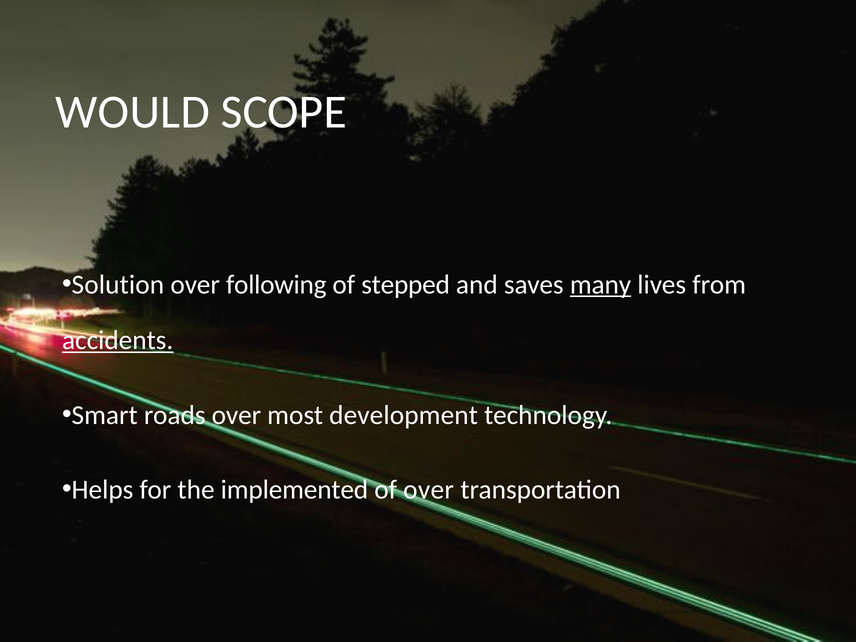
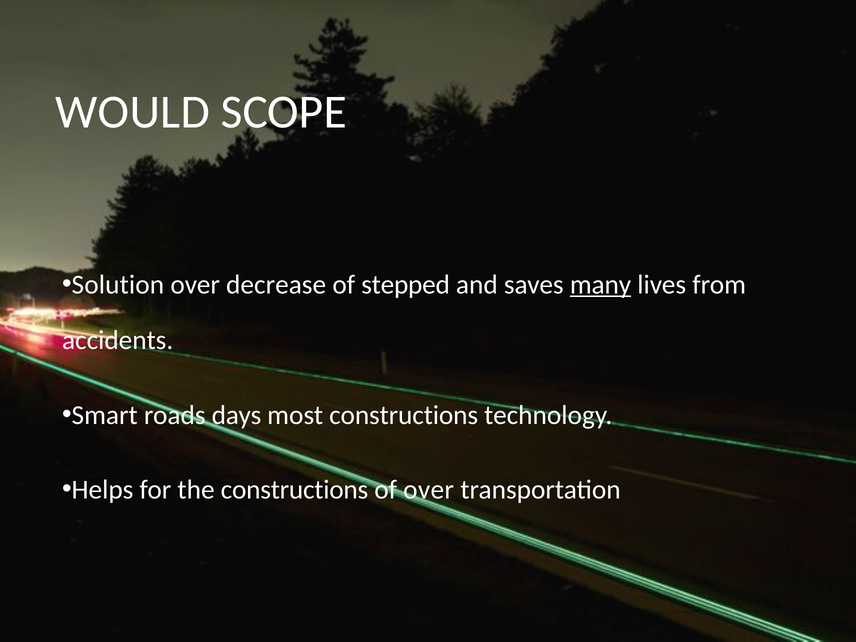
following: following -> decrease
accidents underline: present -> none
roads over: over -> days
most development: development -> constructions
the implemented: implemented -> constructions
